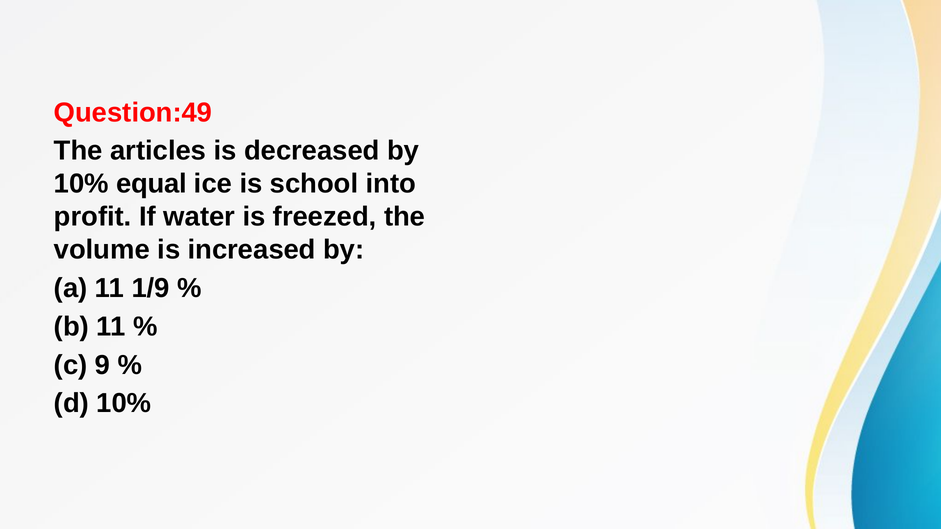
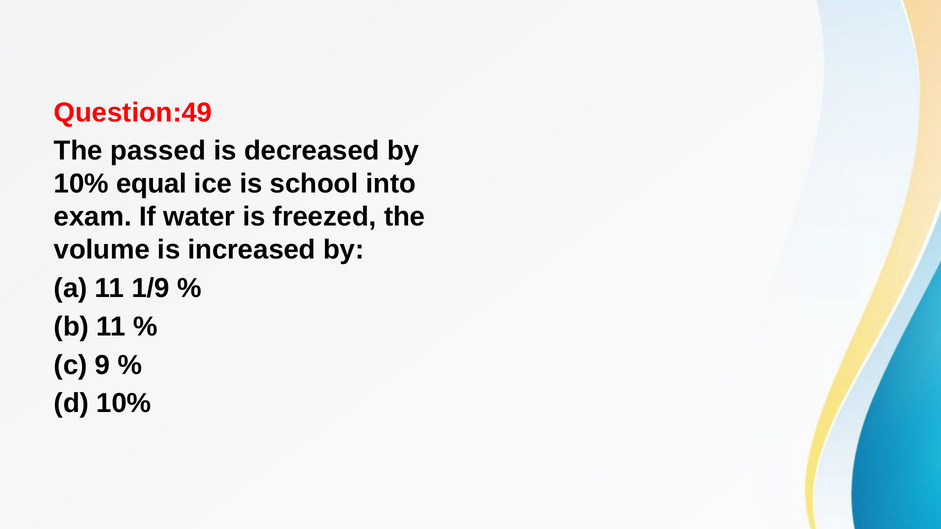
articles: articles -> passed
profit: profit -> exam
